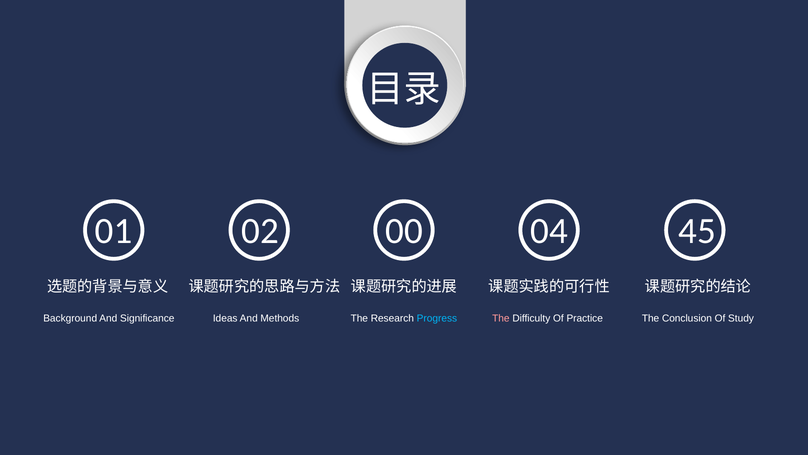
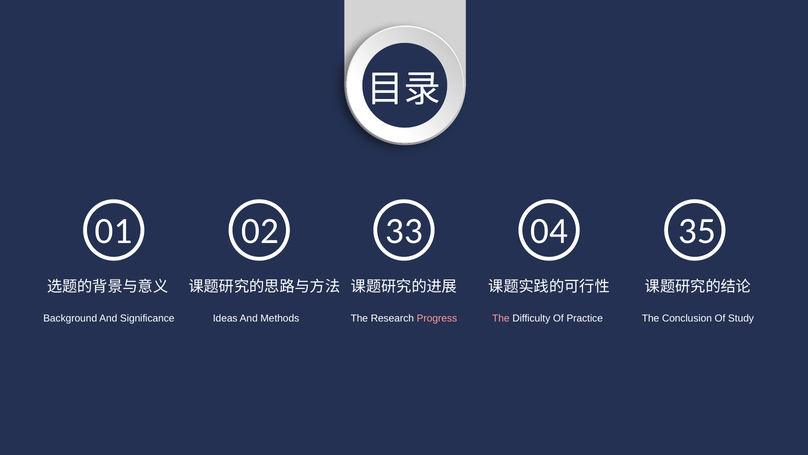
00: 00 -> 33
45: 45 -> 35
Progress colour: light blue -> pink
